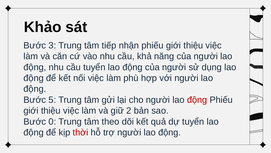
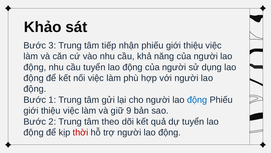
5: 5 -> 1
động at (197, 99) colour: red -> blue
2: 2 -> 9
0: 0 -> 2
